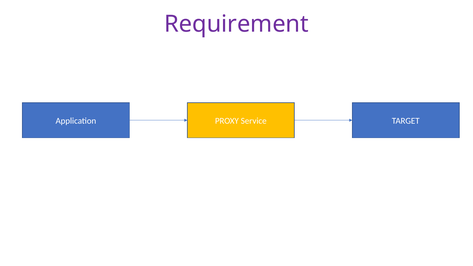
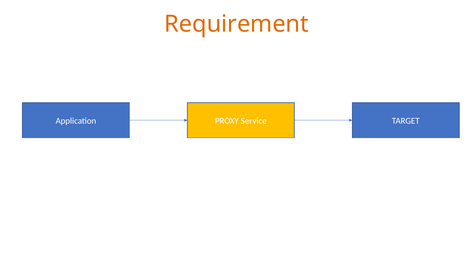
Requirement colour: purple -> orange
